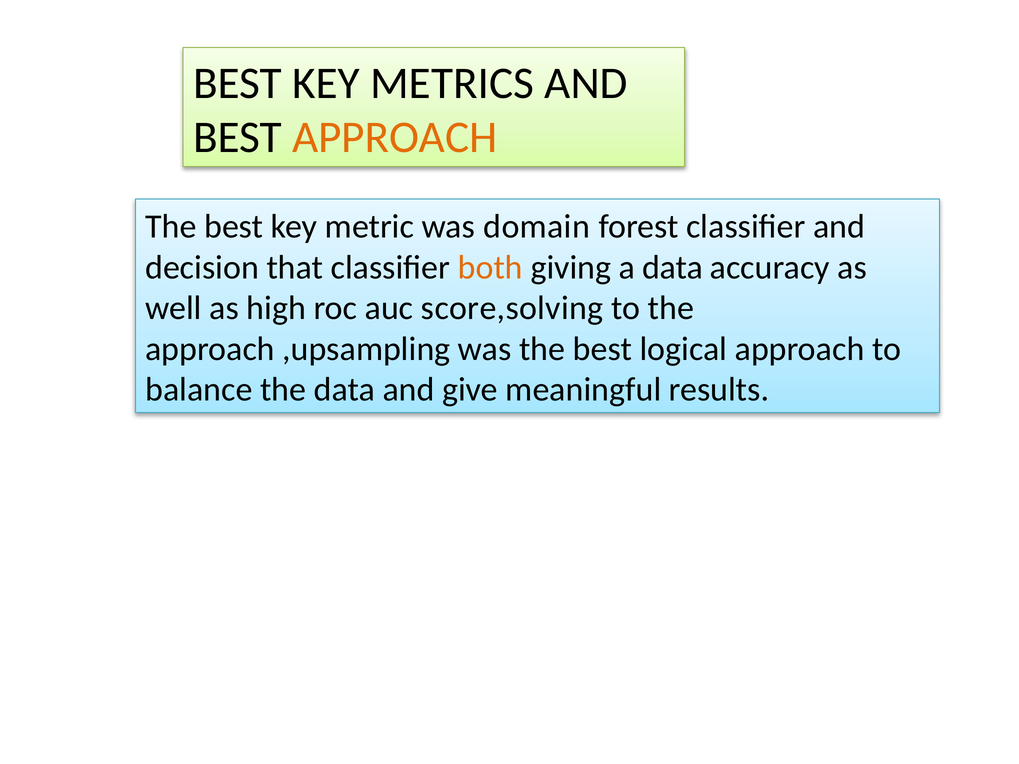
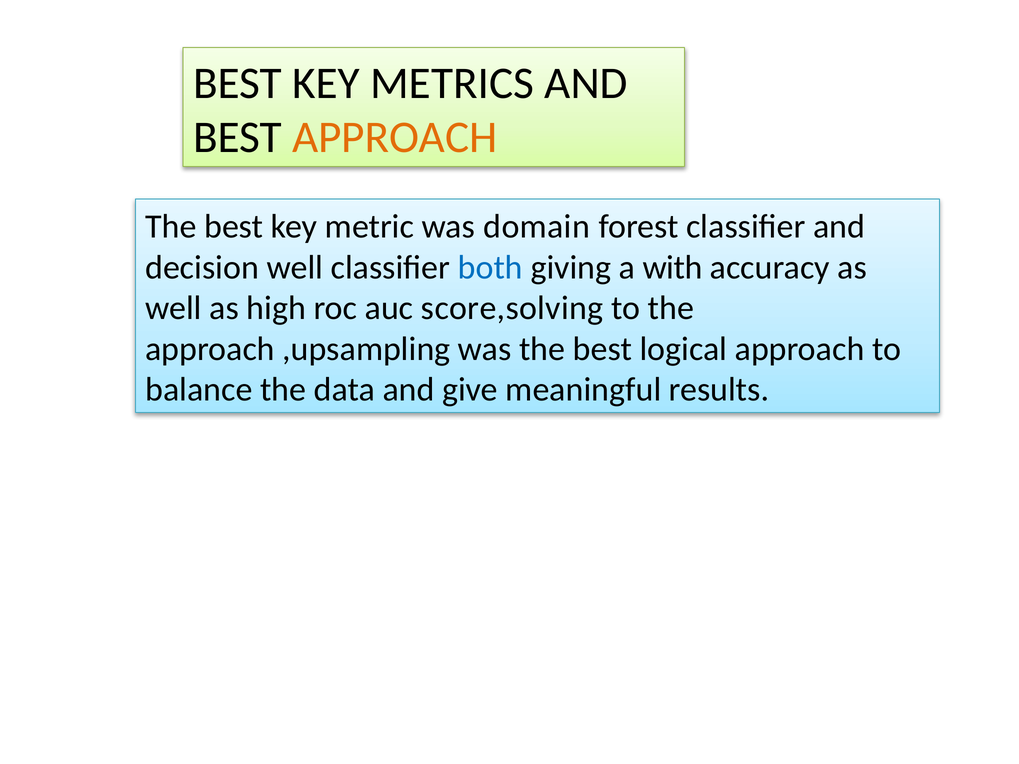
decision that: that -> well
both colour: orange -> blue
a data: data -> with
